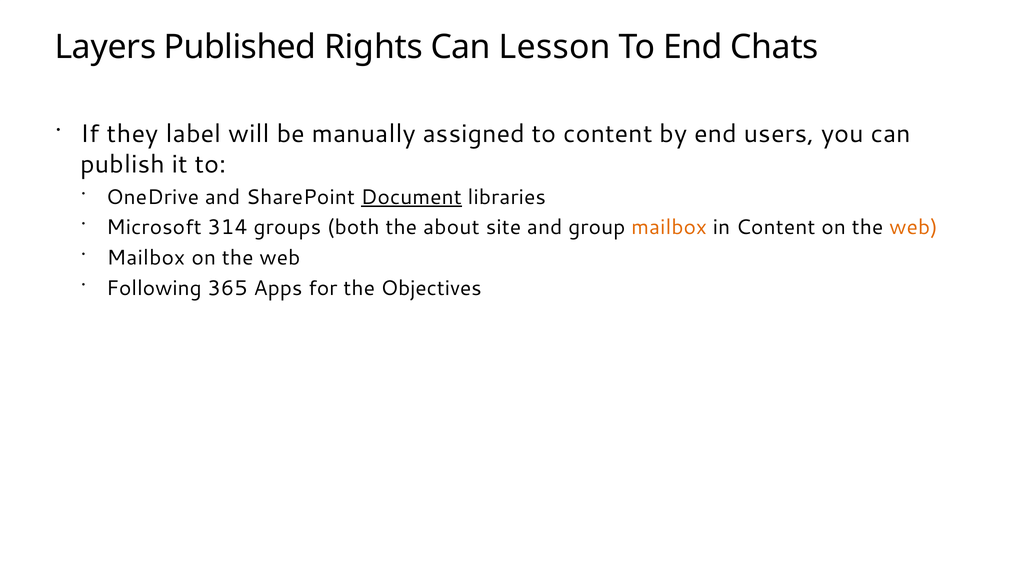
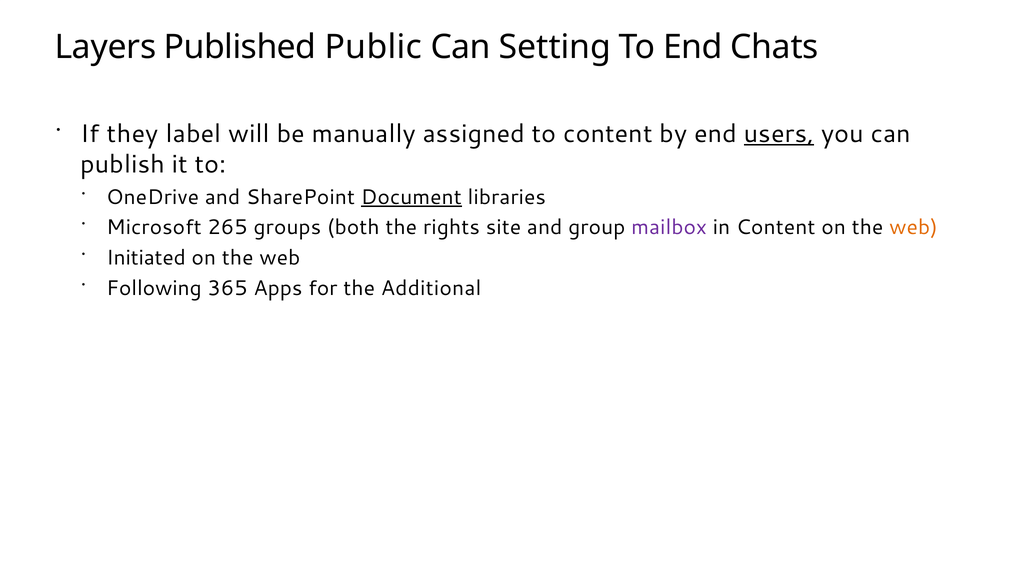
Rights: Rights -> Public
Lesson: Lesson -> Setting
users underline: none -> present
314: 314 -> 265
about: about -> rights
mailbox at (669, 228) colour: orange -> purple
Mailbox at (146, 258): Mailbox -> Initiated
Objectives: Objectives -> Additional
